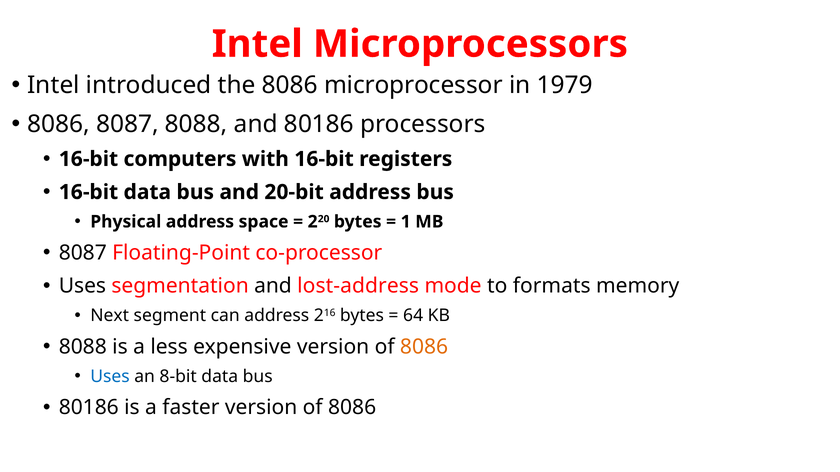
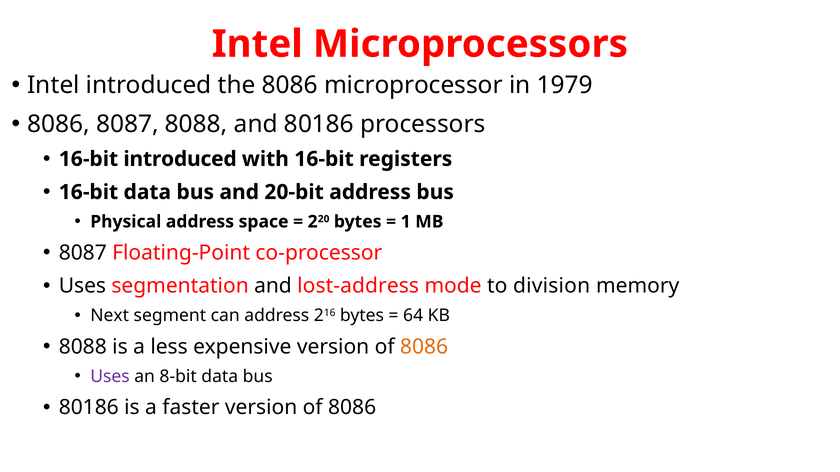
16-bit computers: computers -> introduced
formats: formats -> division
Uses at (110, 377) colour: blue -> purple
